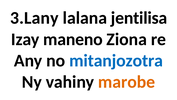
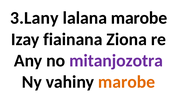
lalana jentilisa: jentilisa -> marobe
maneno: maneno -> fiainana
mitanjozotra colour: blue -> purple
